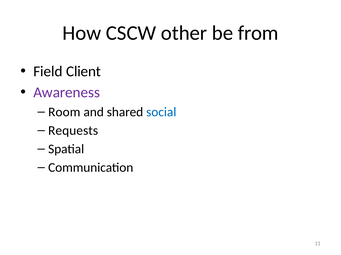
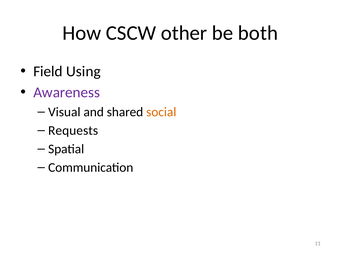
from: from -> both
Client: Client -> Using
Room: Room -> Visual
social colour: blue -> orange
